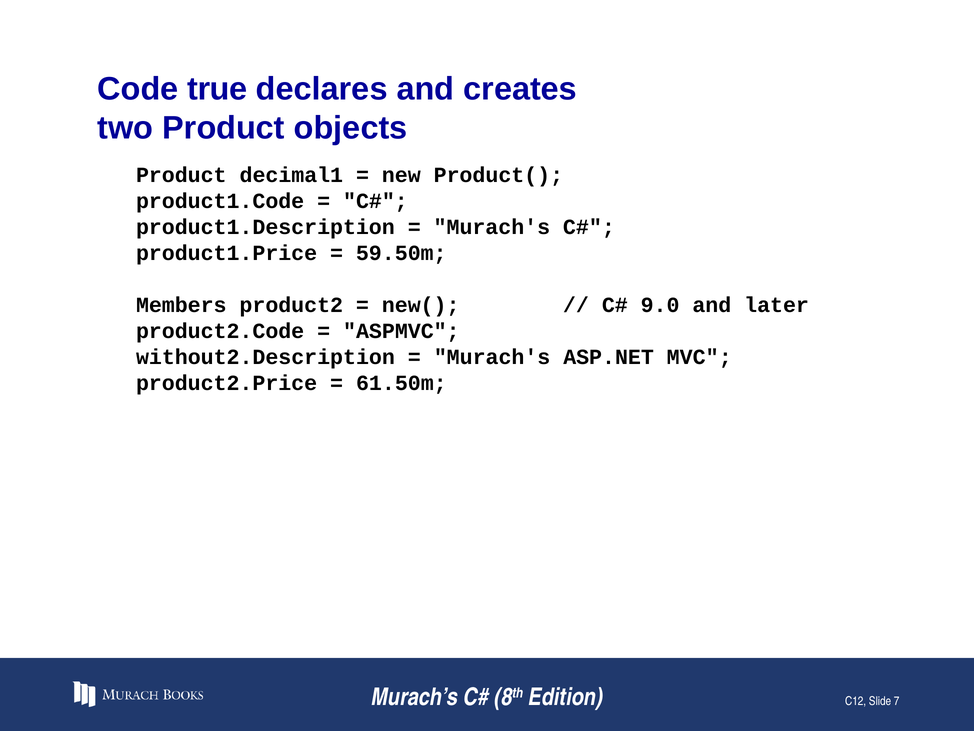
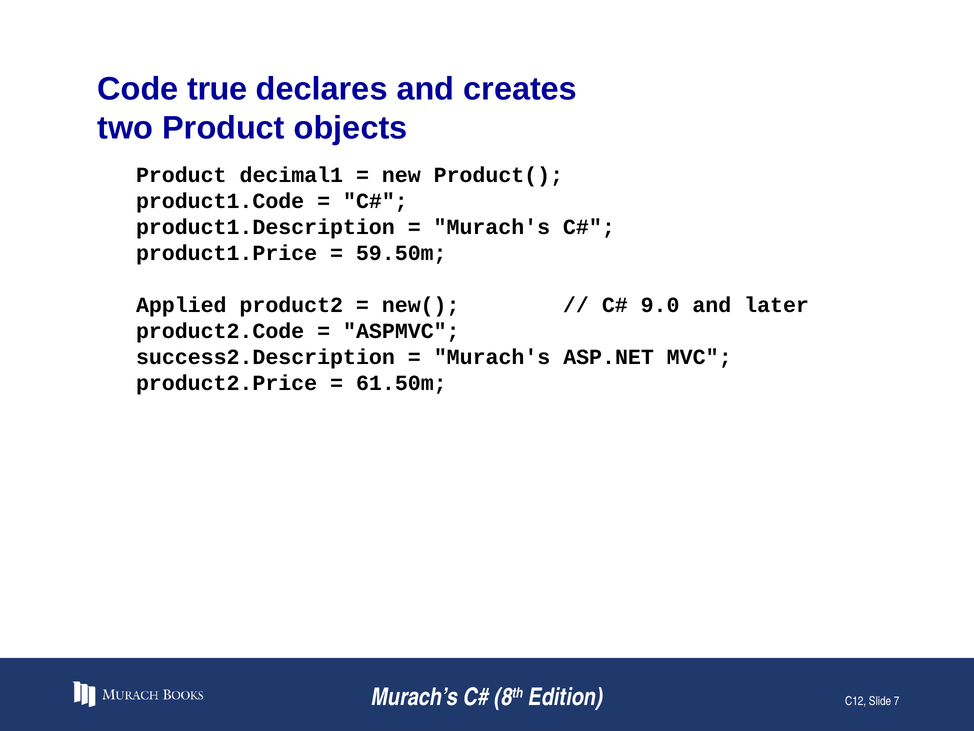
Members: Members -> Applied
without2.Description: without2.Description -> success2.Description
